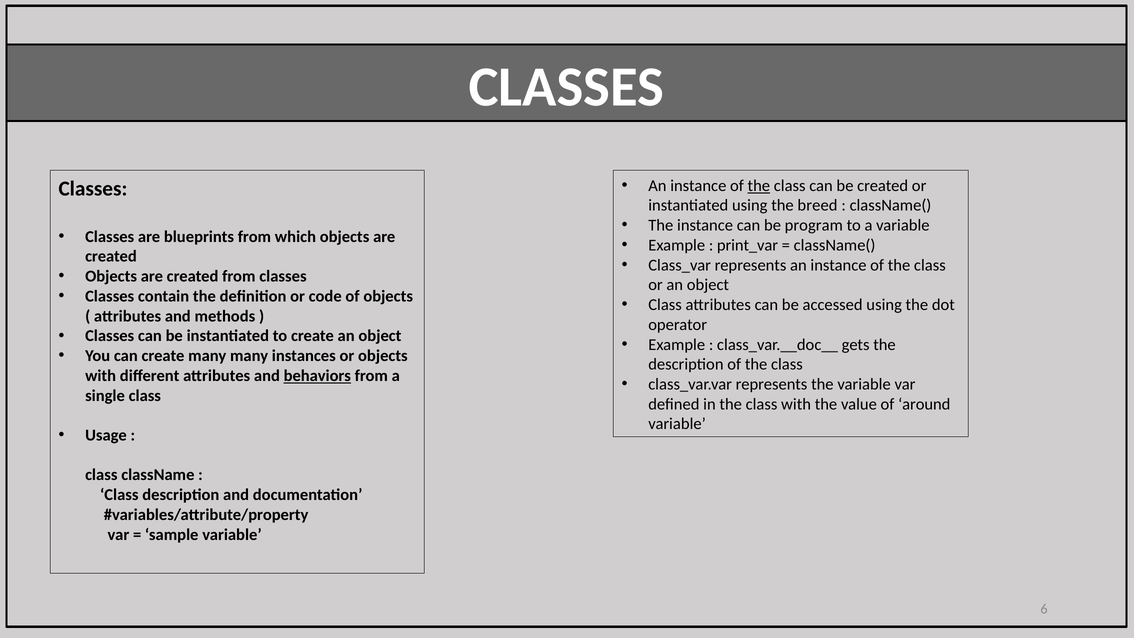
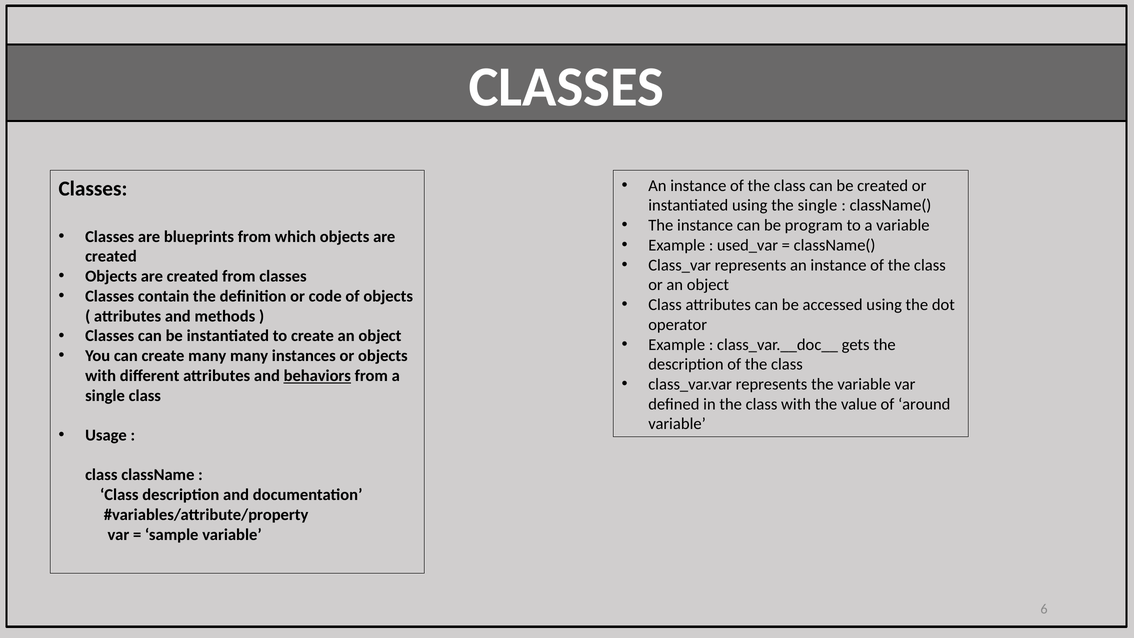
the at (759, 186) underline: present -> none
the breed: breed -> single
print_var: print_var -> used_var
